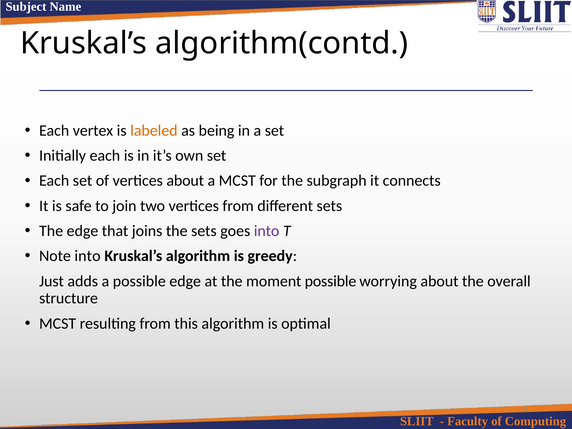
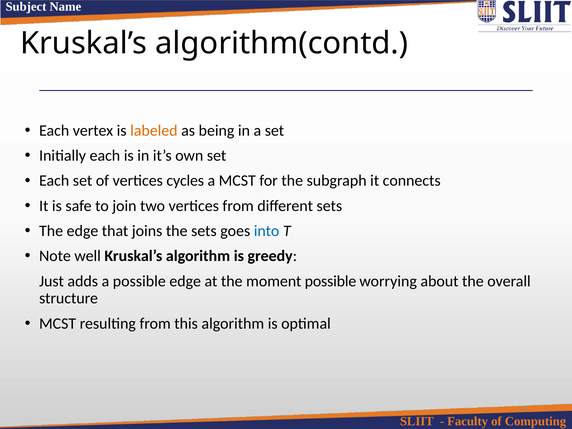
vertices about: about -> cycles
into at (267, 231) colour: purple -> blue
Note into: into -> well
